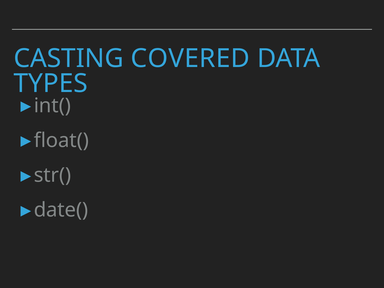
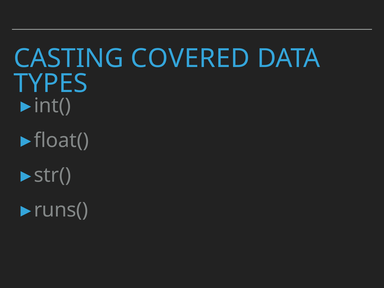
date(: date( -> runs(
